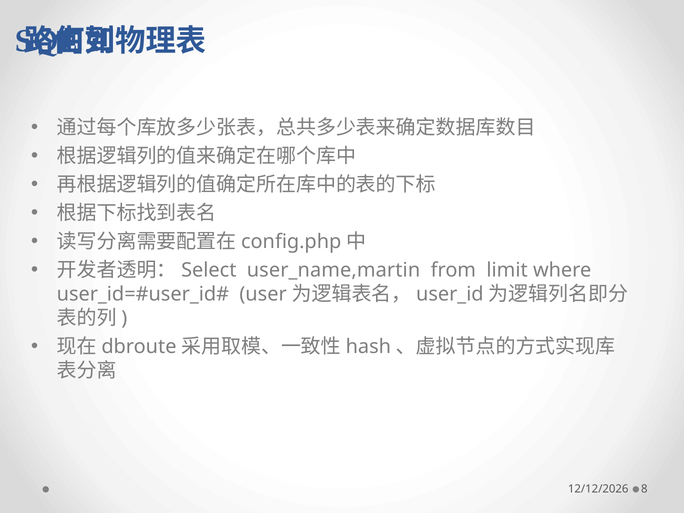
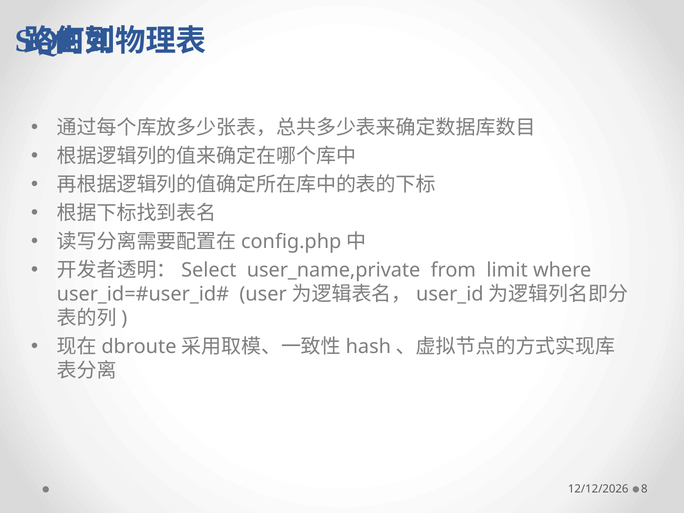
user_name,martin: user_name,martin -> user_name,private
